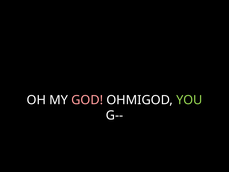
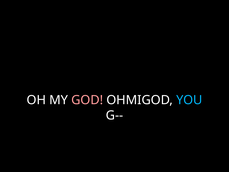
YOU colour: light green -> light blue
